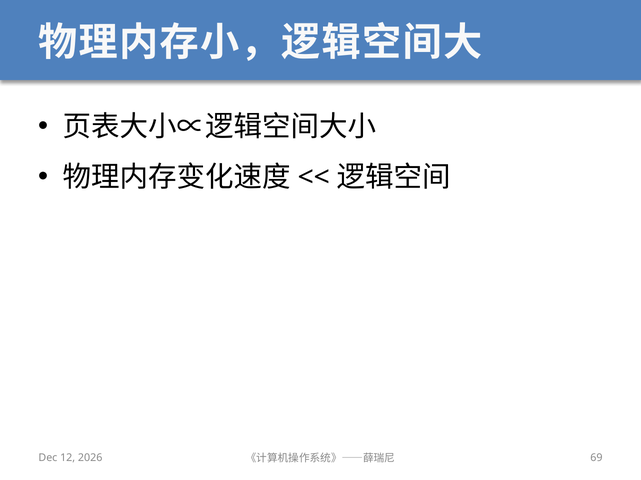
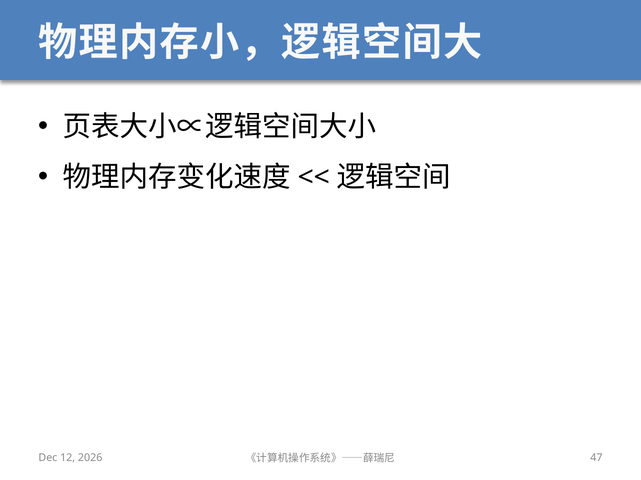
69: 69 -> 47
